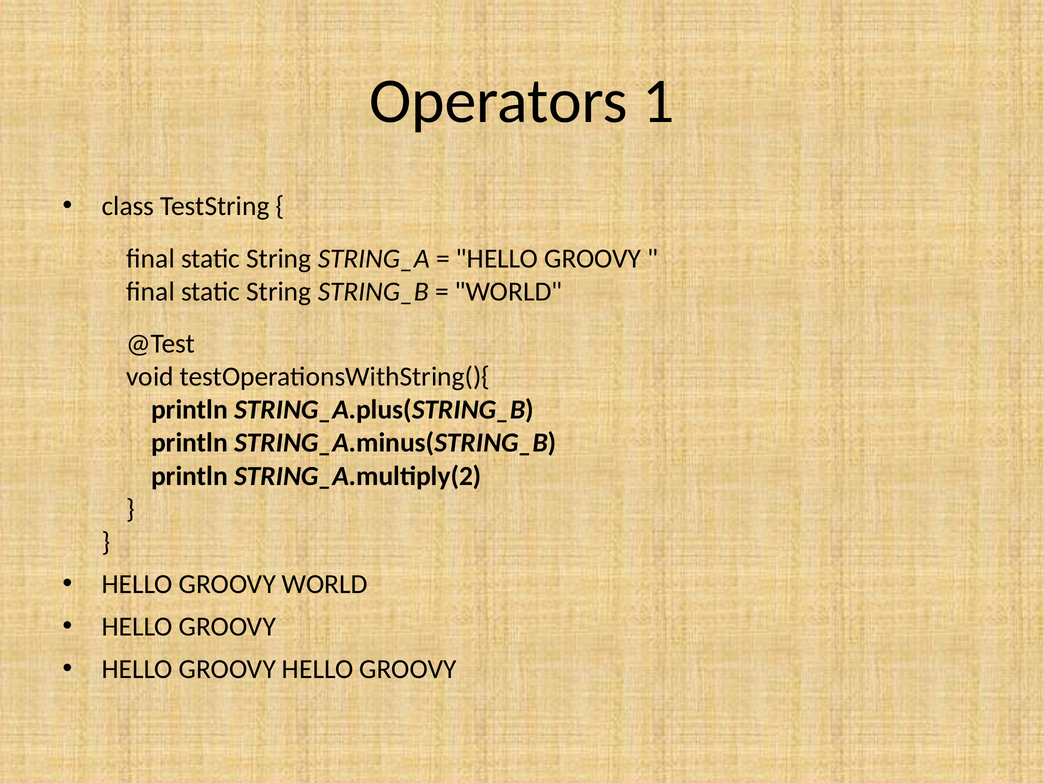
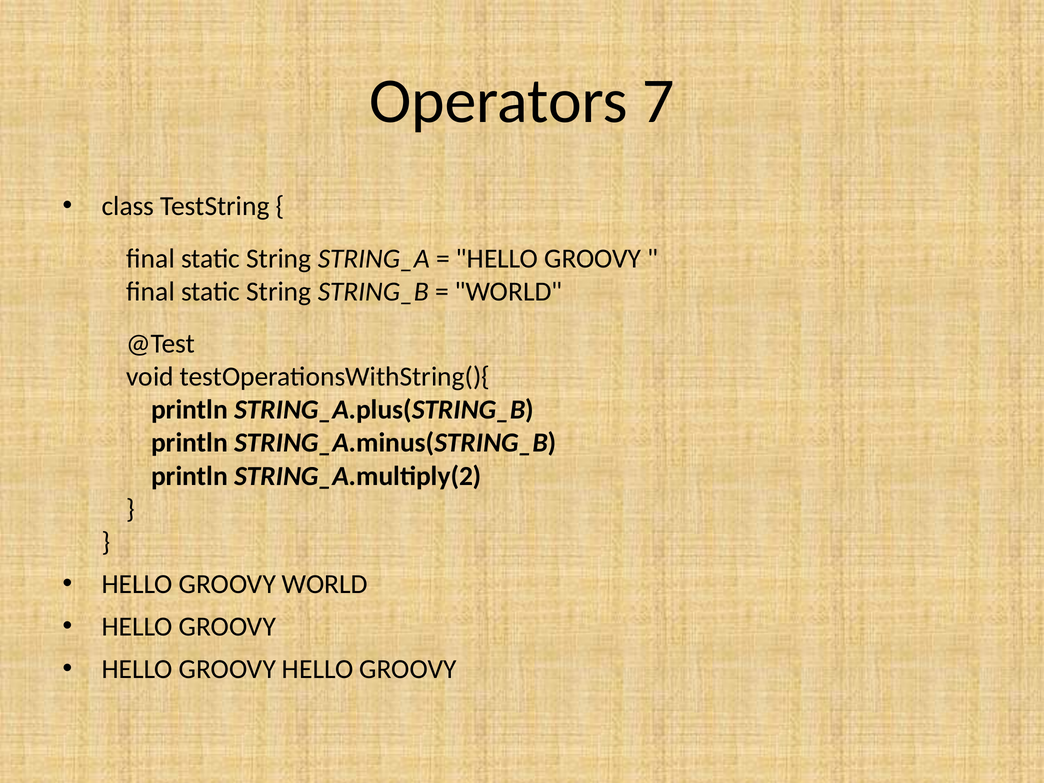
1: 1 -> 7
